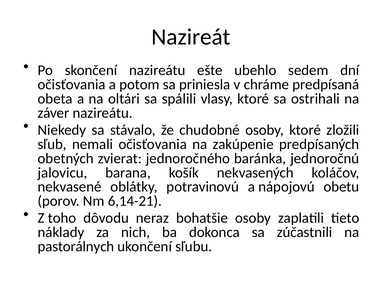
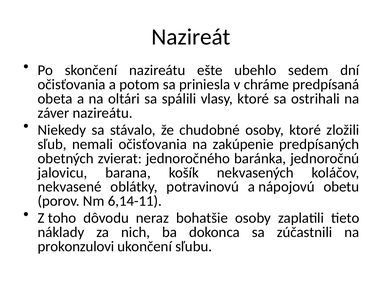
6,14-21: 6,14-21 -> 6,14-11
pastorálnych: pastorálnych -> prokonzulovi
